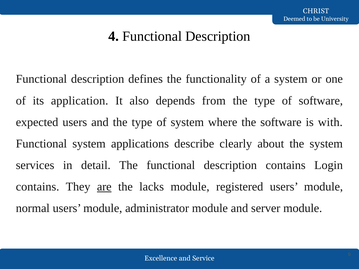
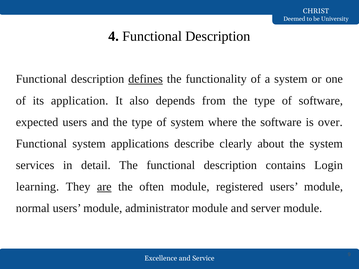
defines underline: none -> present
with: with -> over
contains at (38, 187): contains -> learning
lacks: lacks -> often
